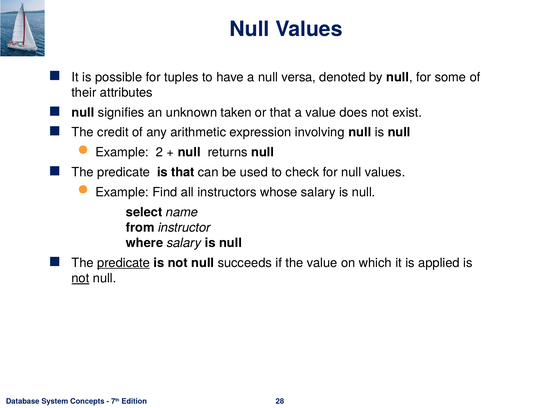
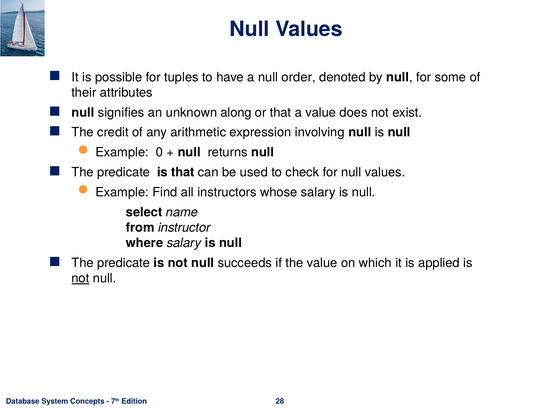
versa: versa -> order
taken: taken -> along
2: 2 -> 0
predicate at (124, 263) underline: present -> none
